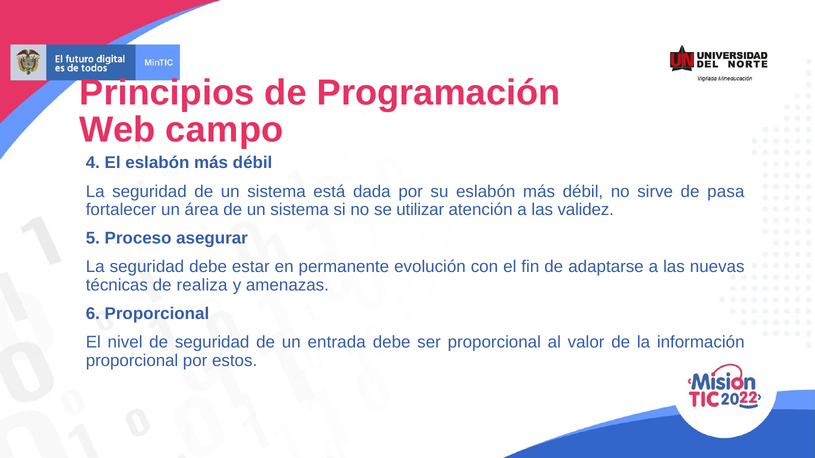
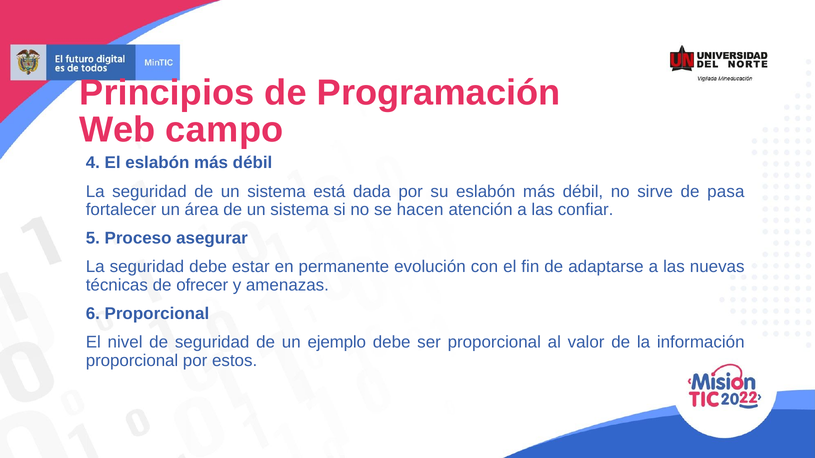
utilizar: utilizar -> hacen
validez: validez -> confiar
realiza: realiza -> ofrecer
entrada: entrada -> ejemplo
